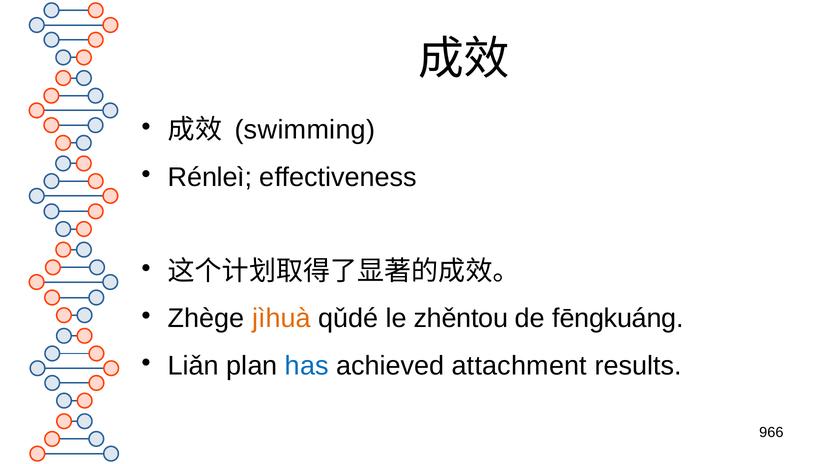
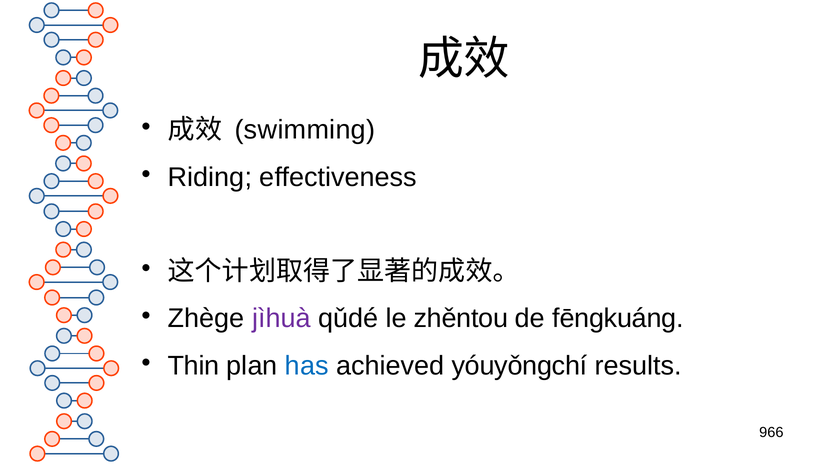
Rénleì: Rénleì -> Riding
jìhuà colour: orange -> purple
Liǎn: Liǎn -> Thin
attachment: attachment -> yóuyǒngchí
